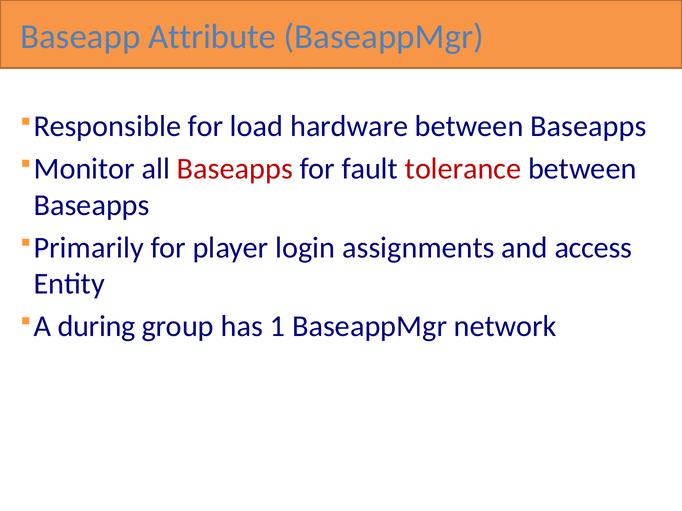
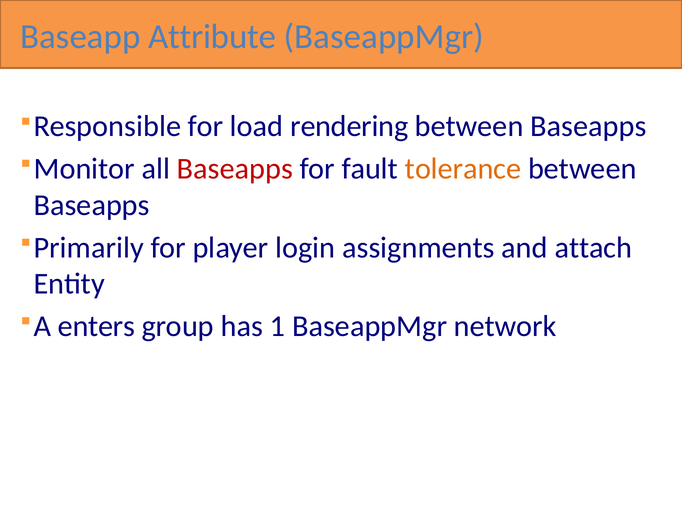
hardware: hardware -> rendering
tolerance colour: red -> orange
access: access -> attach
during: during -> enters
